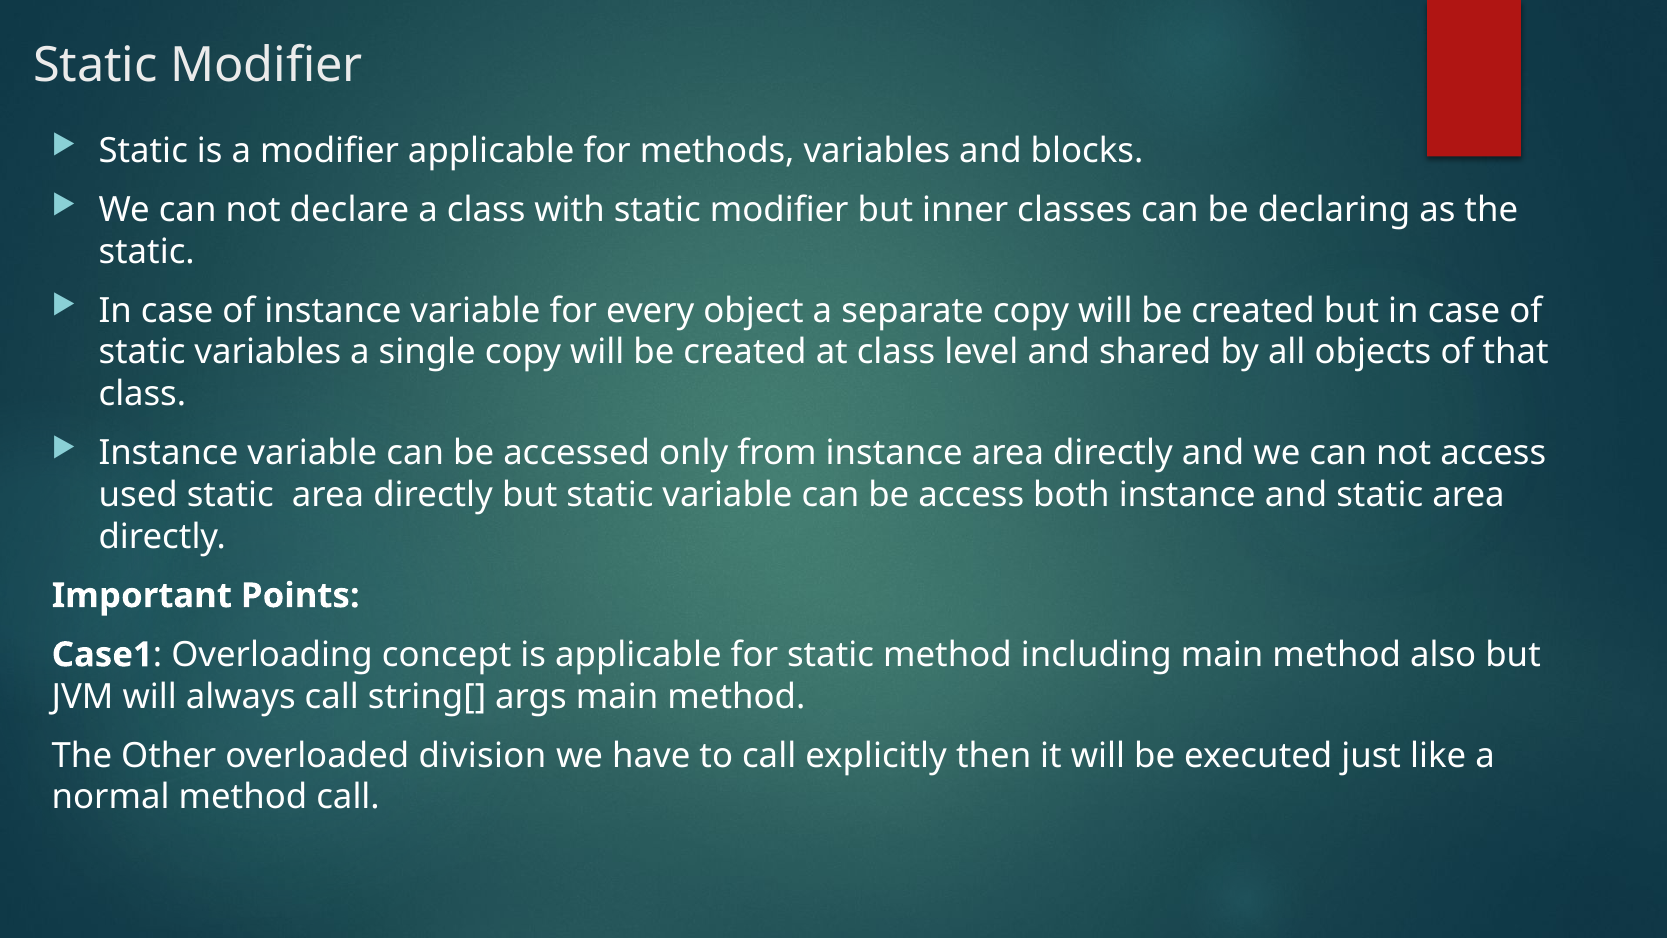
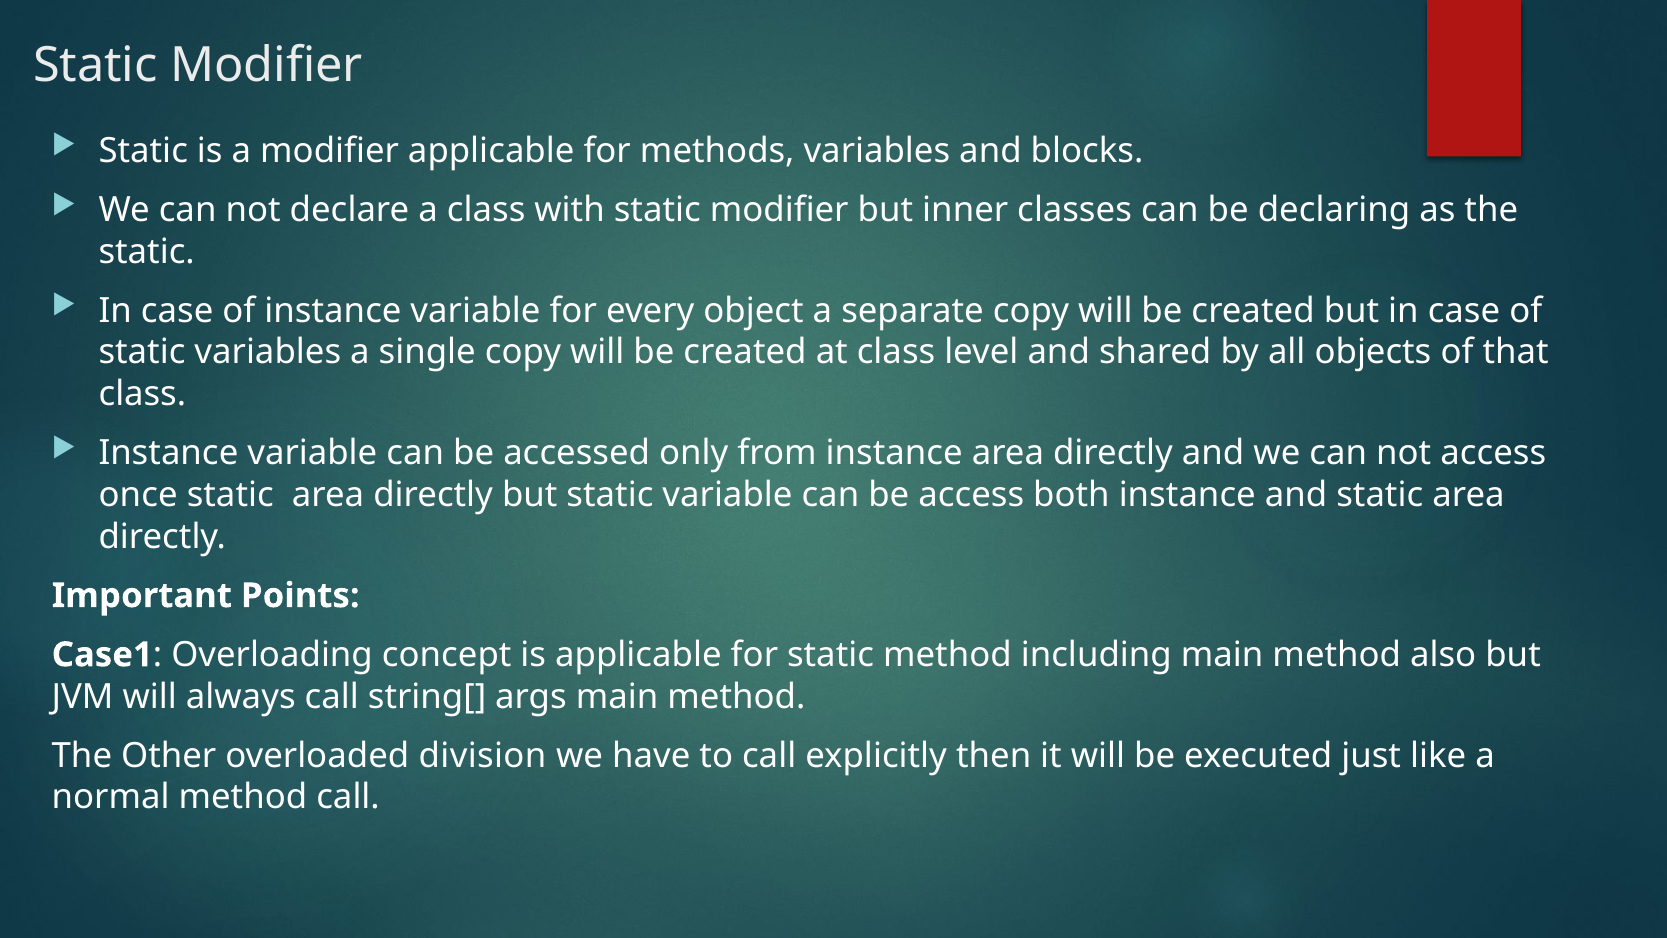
used: used -> once
